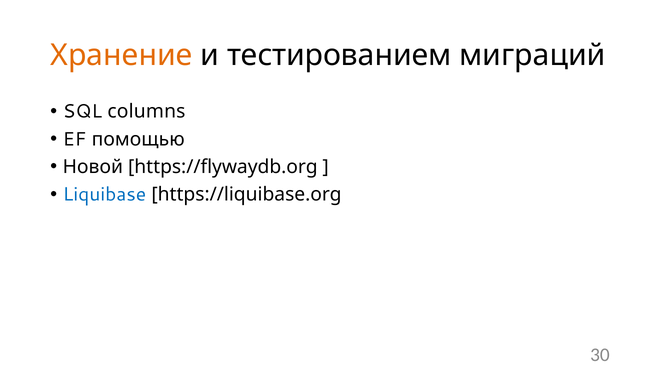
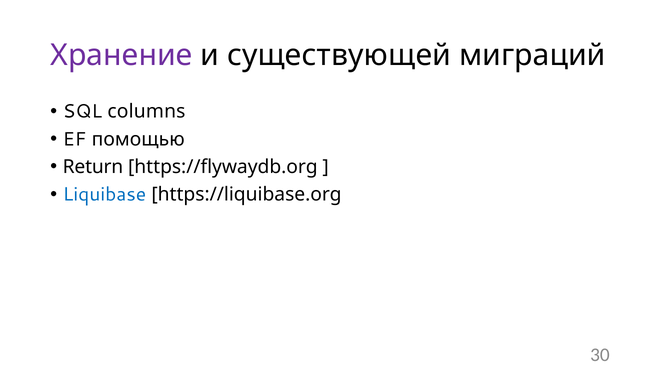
Хранение colour: orange -> purple
тестированием: тестированием -> существующей
Новой: Новой -> Return
